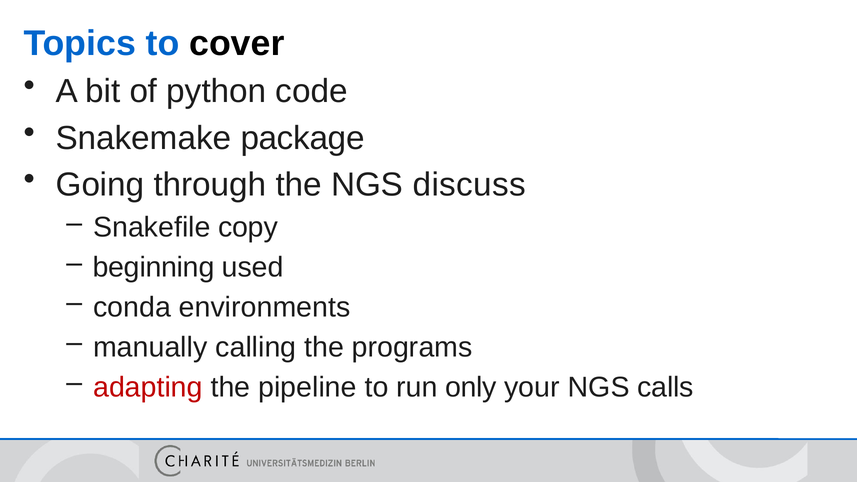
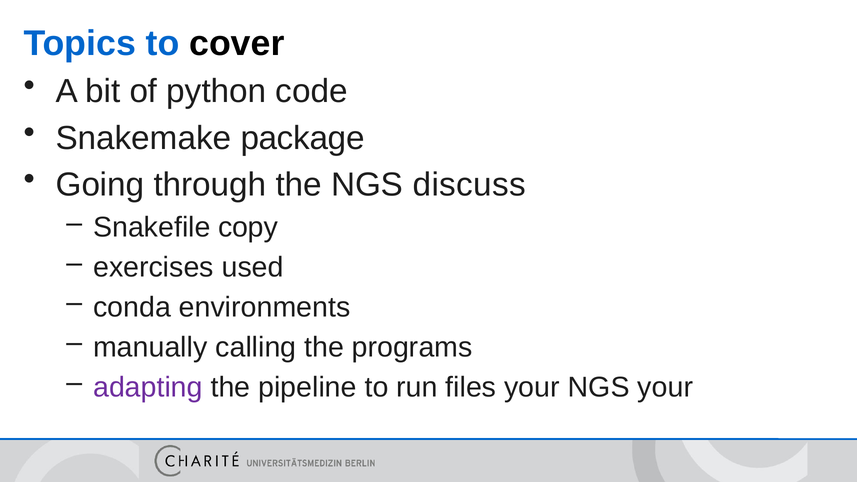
beginning: beginning -> exercises
adapting colour: red -> purple
only: only -> files
NGS calls: calls -> your
